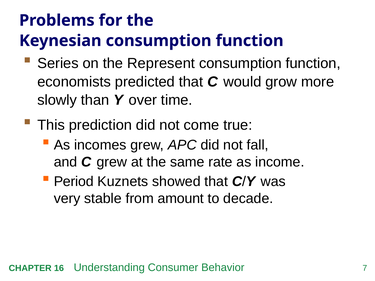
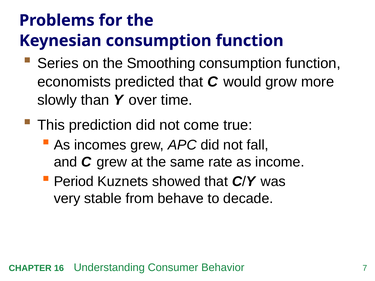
Represent: Represent -> Smoothing
amount: amount -> behave
